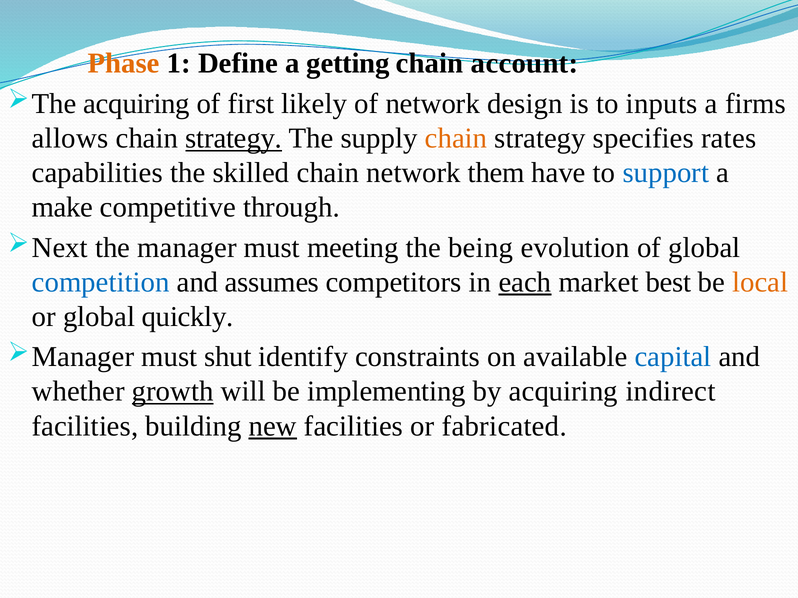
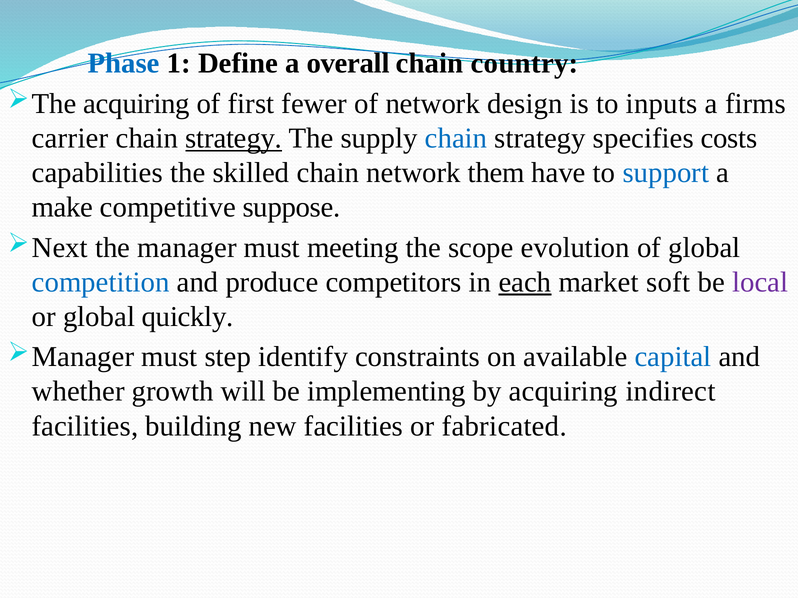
Phase colour: orange -> blue
getting: getting -> overall
account: account -> country
likely: likely -> fewer
allows: allows -> carrier
chain at (456, 138) colour: orange -> blue
rates: rates -> costs
through: through -> suppose
being: being -> scope
assumes: assumes -> produce
best: best -> soft
local colour: orange -> purple
shut: shut -> step
growth underline: present -> none
new underline: present -> none
